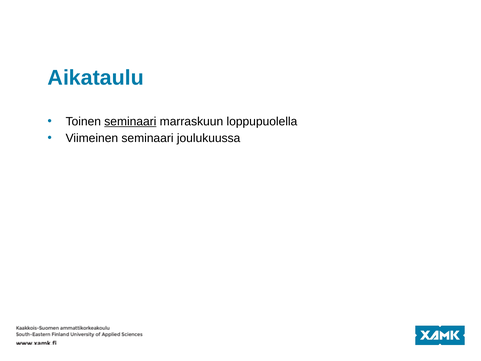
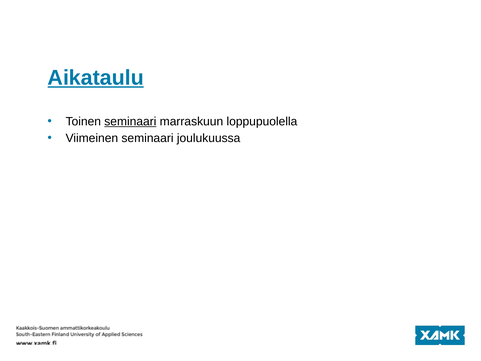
Aikataulu underline: none -> present
